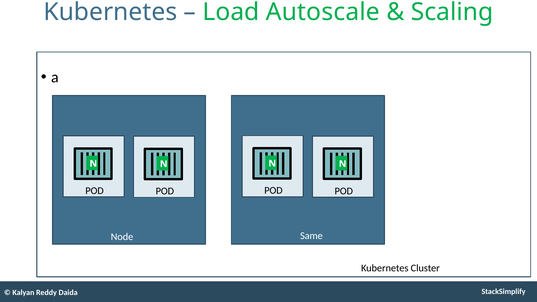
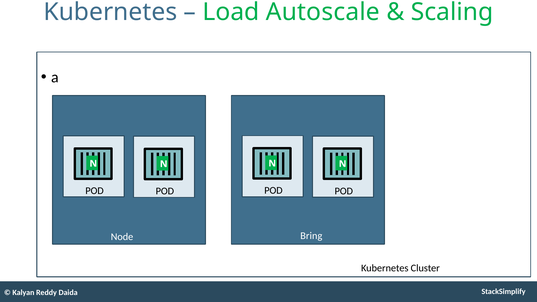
Same: Same -> Bring
